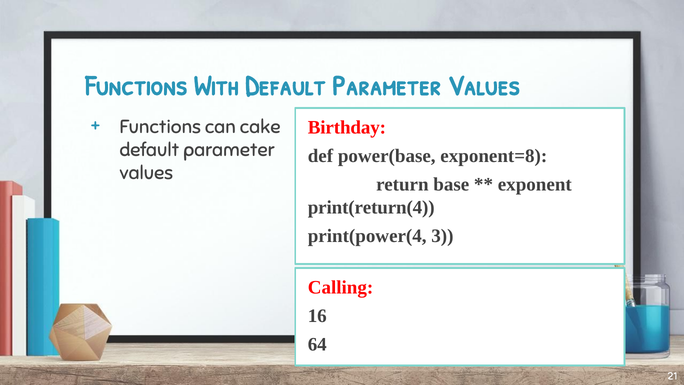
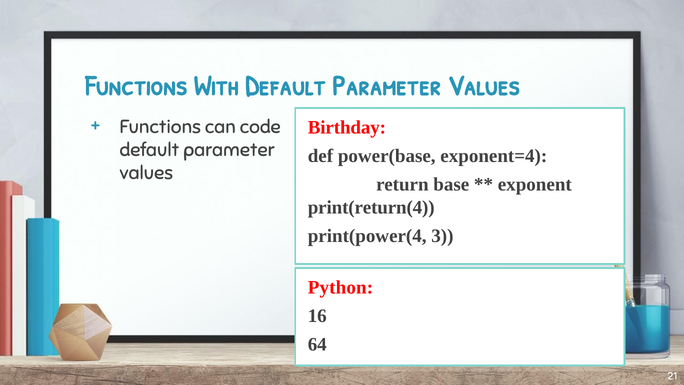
cake: cake -> code
exponent=8: exponent=8 -> exponent=4
Calling: Calling -> Python
